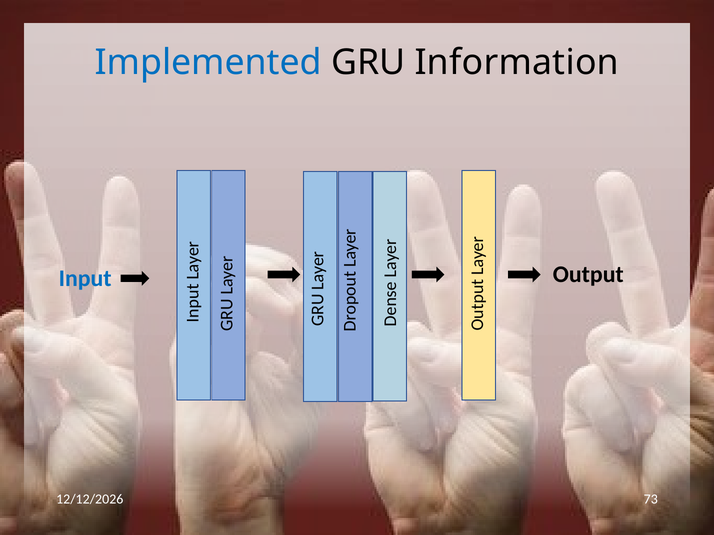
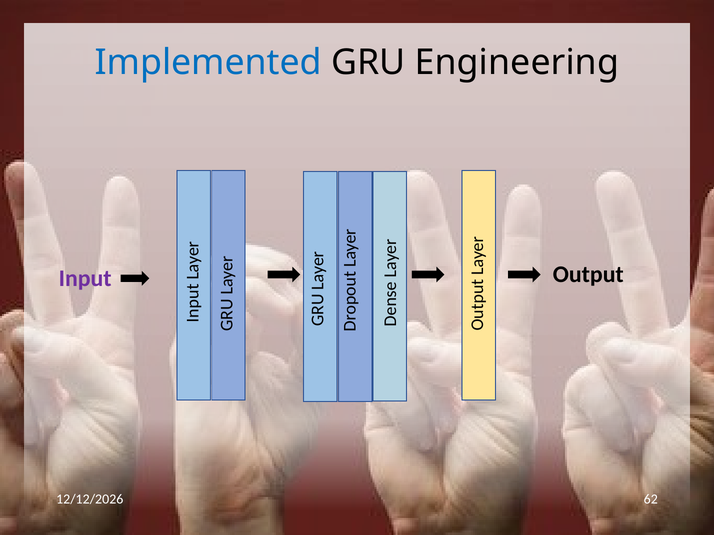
Information: Information -> Engineering
Input colour: blue -> purple
73: 73 -> 62
